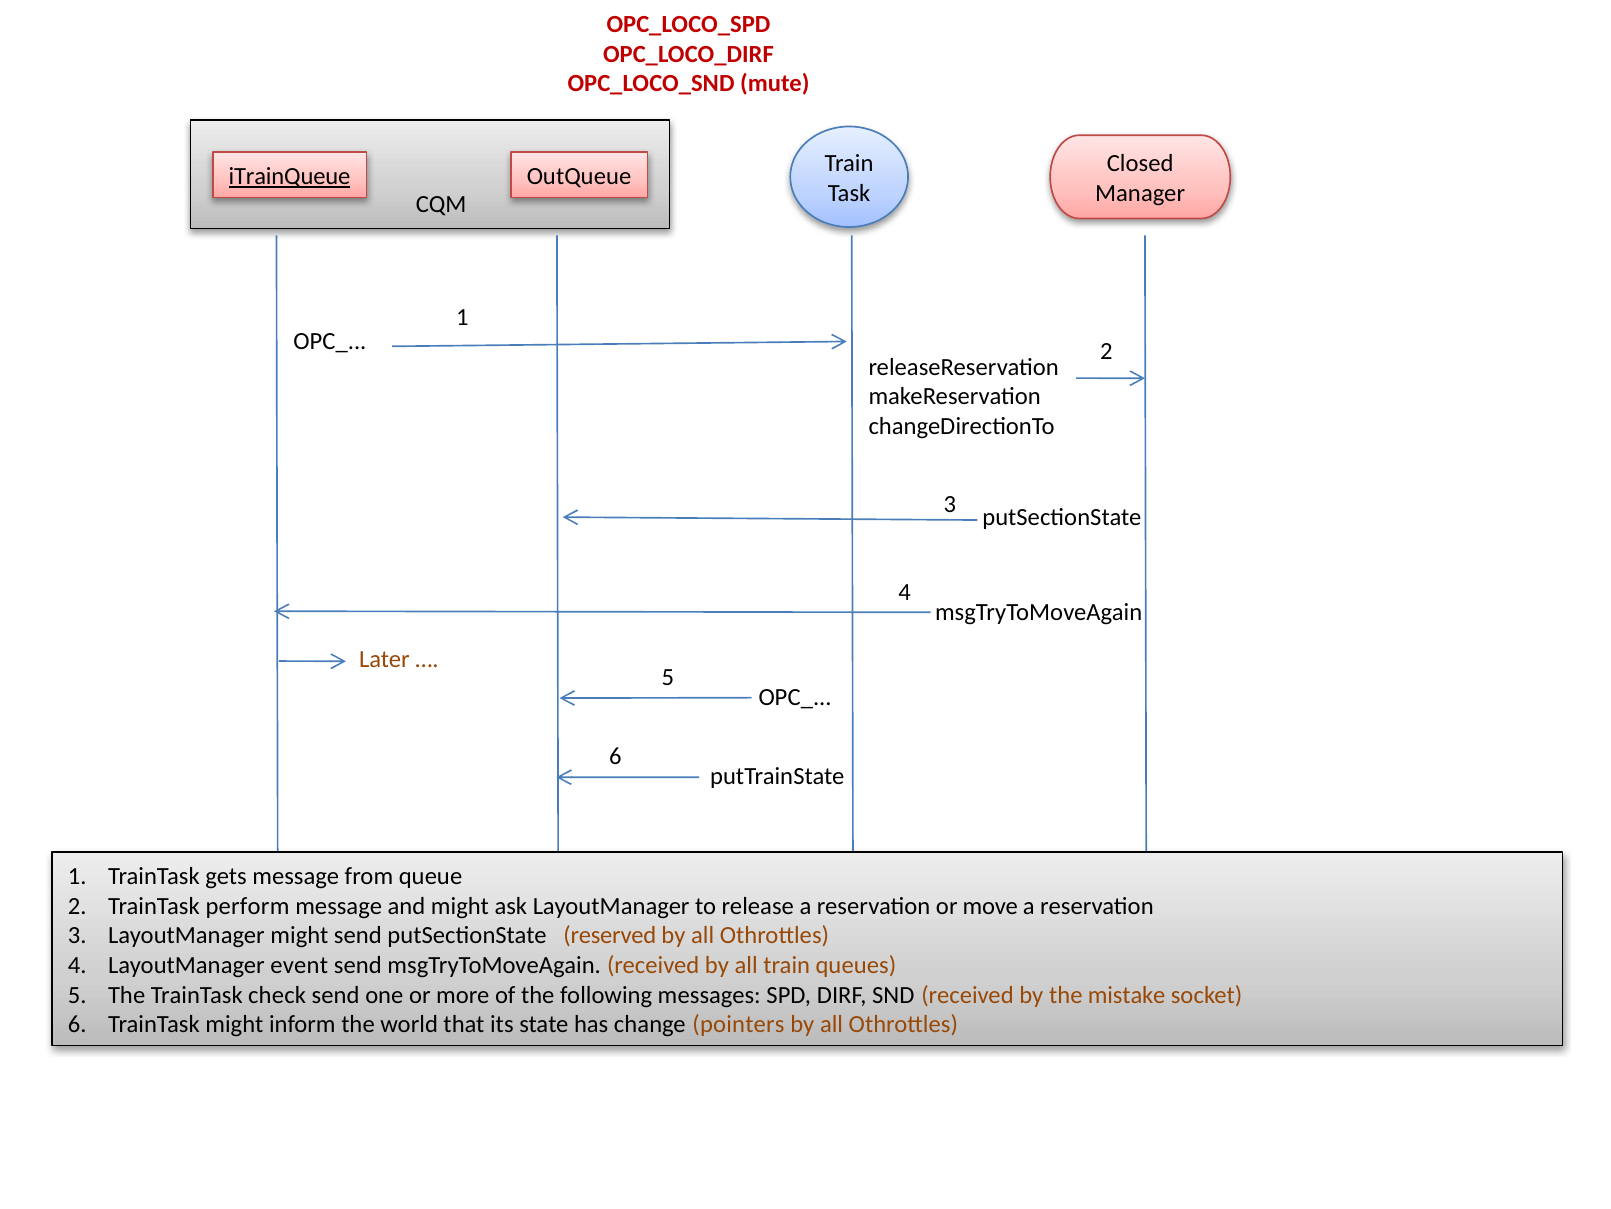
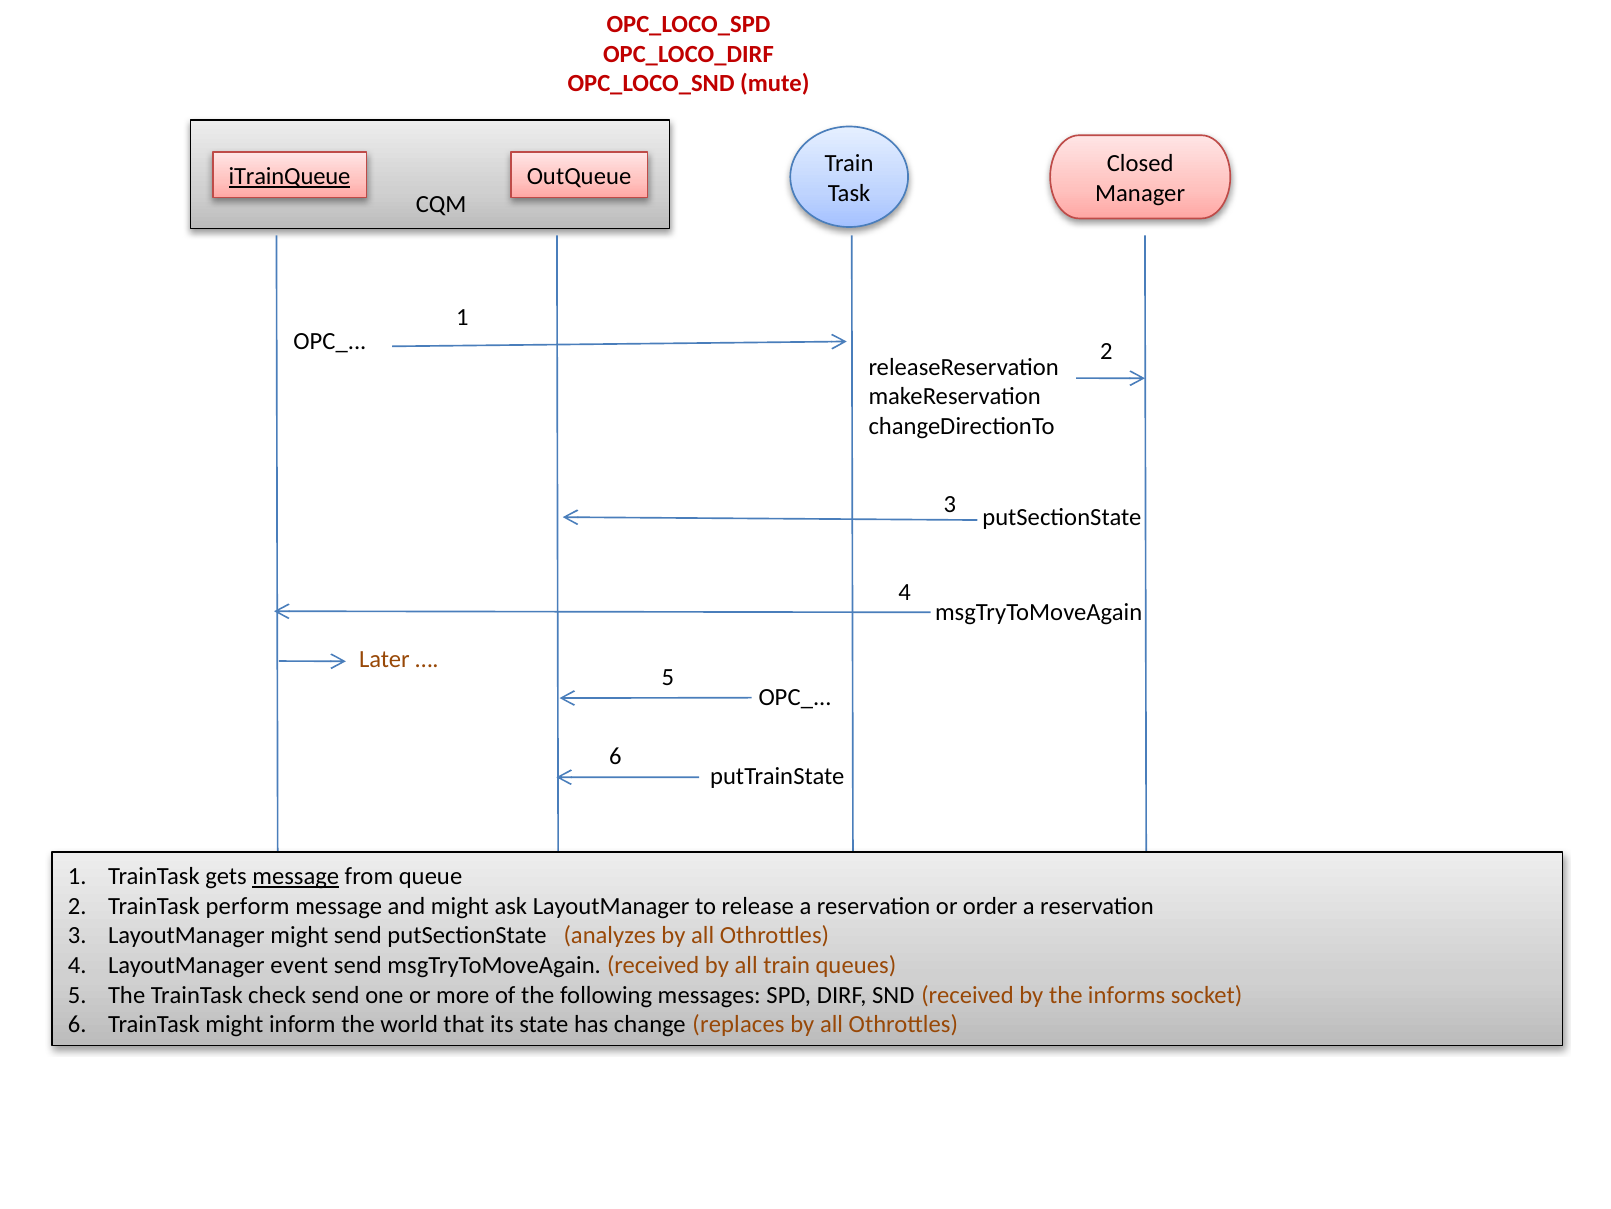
message at (296, 876) underline: none -> present
move: move -> order
reserved: reserved -> analyzes
mistake: mistake -> informs
pointers: pointers -> replaces
